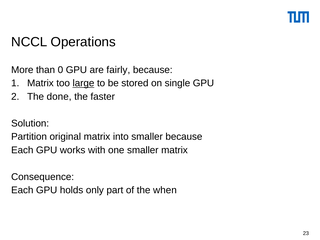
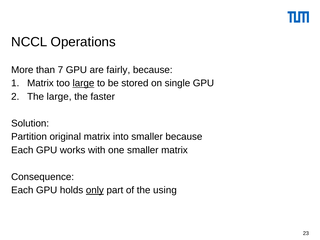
0: 0 -> 7
The done: done -> large
only underline: none -> present
when: when -> using
